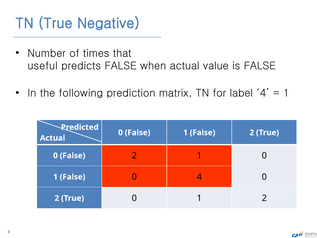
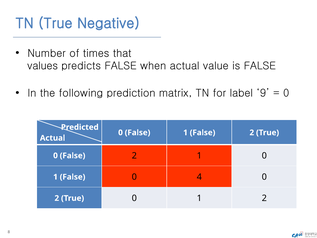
useful: useful -> values
label 4: 4 -> 9
1 at (286, 93): 1 -> 0
